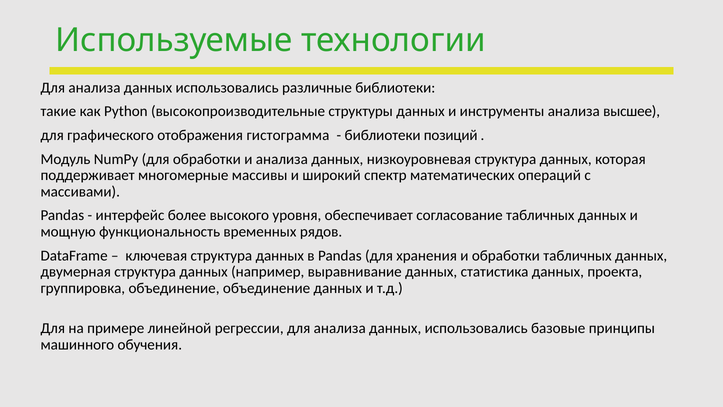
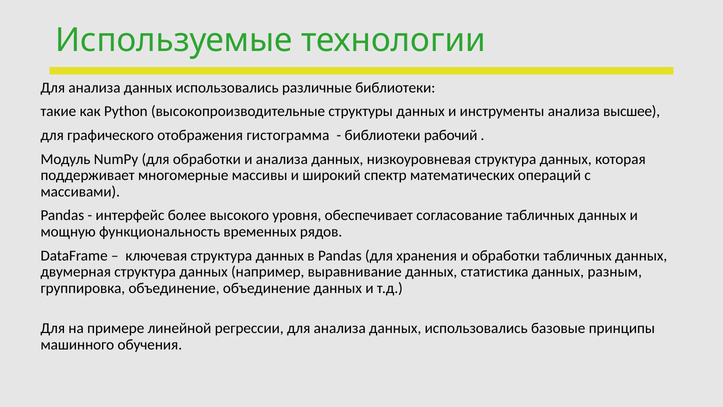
позиций: позиций -> рабочий
проекта: проекта -> разным
